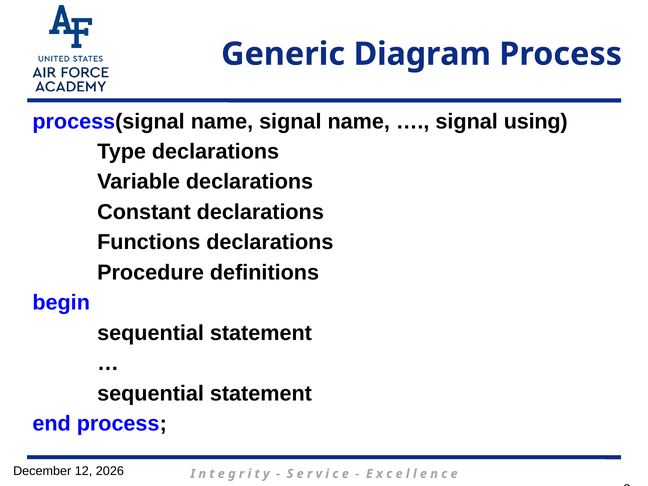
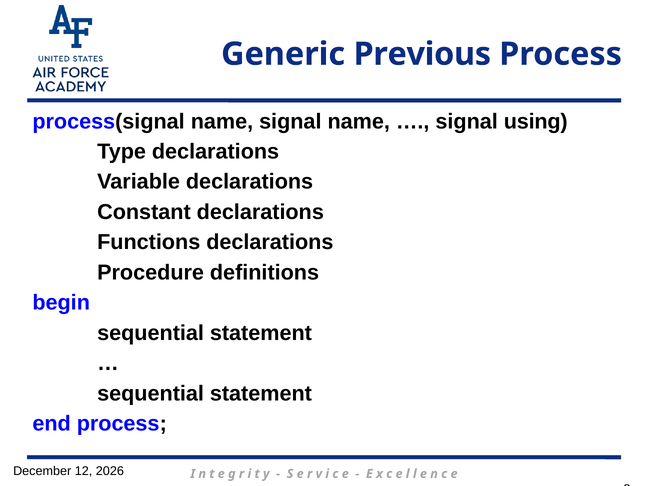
Diagram: Diagram -> Previous
